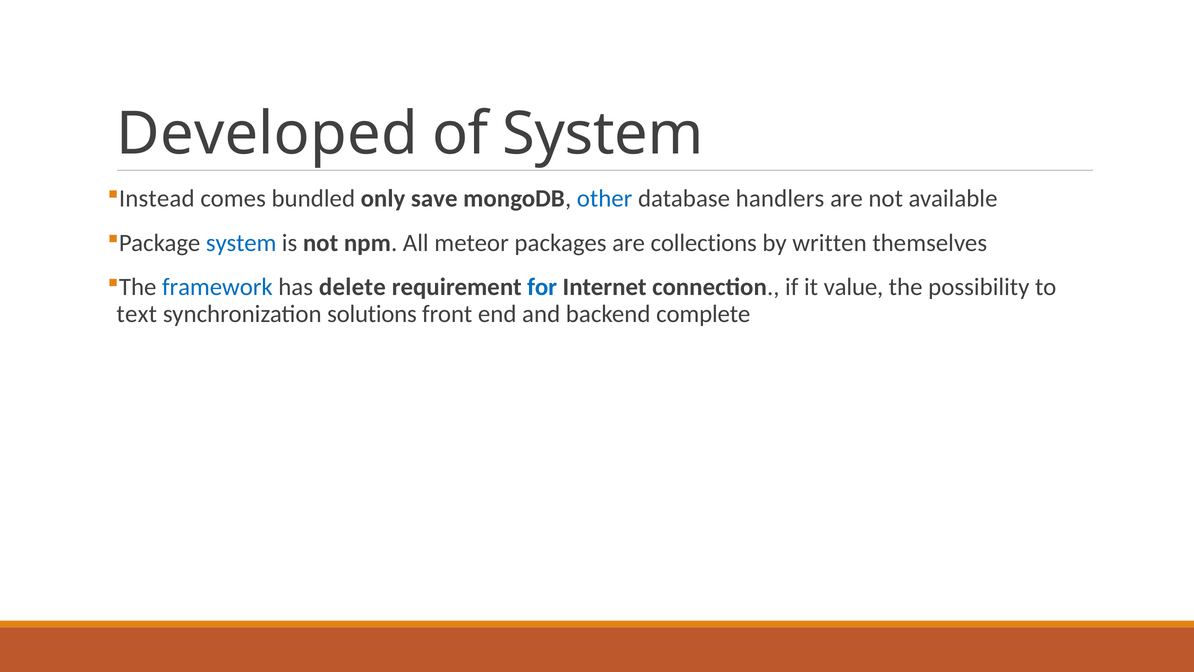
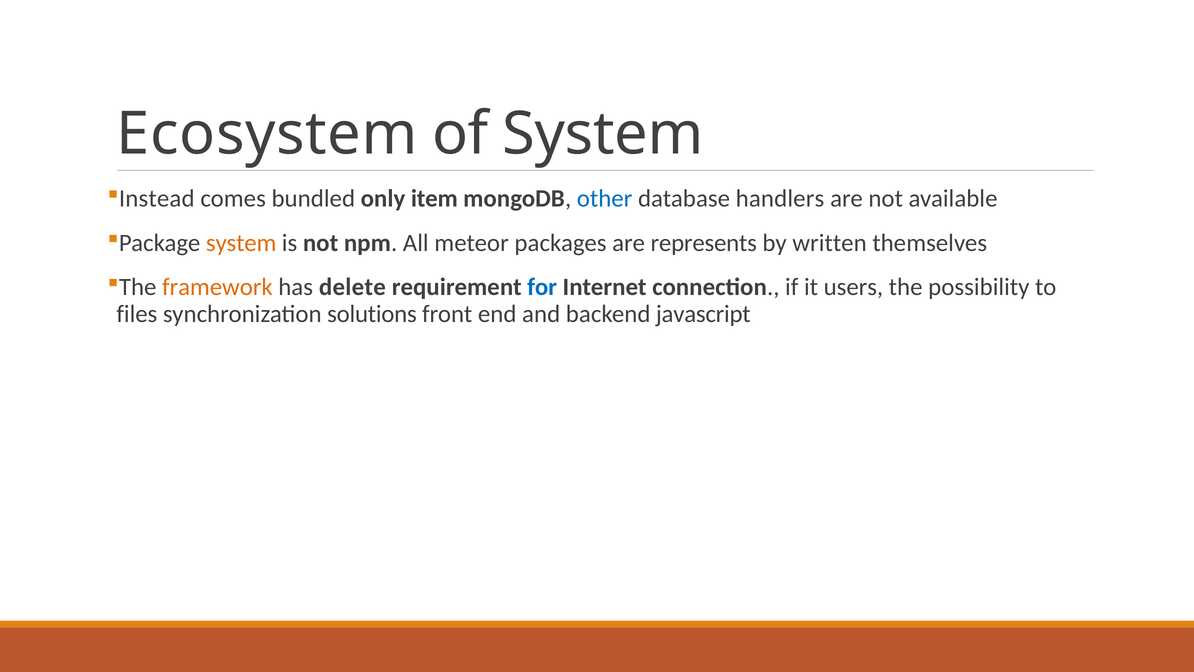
Developed: Developed -> Ecosystem
save: save -> item
system at (241, 243) colour: blue -> orange
collections: collections -> represents
framework colour: blue -> orange
value: value -> users
text: text -> files
complete: complete -> javascript
